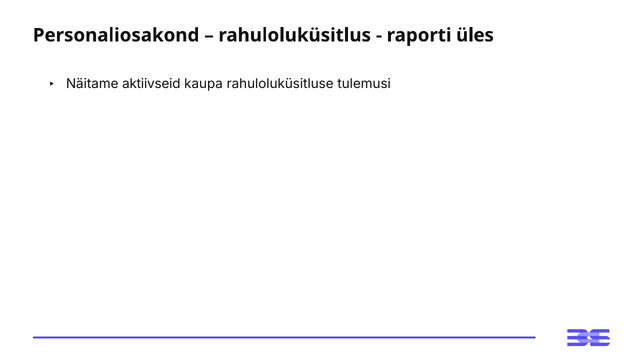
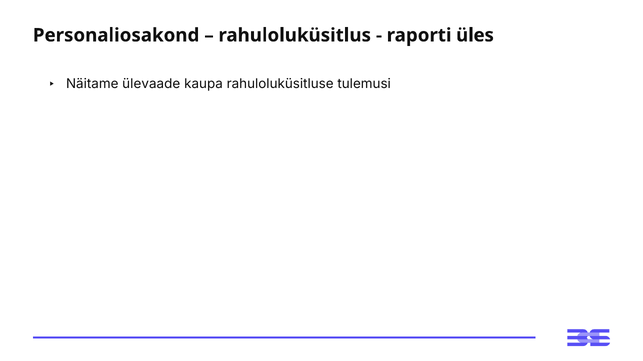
aktiivseid: aktiivseid -> ülevaade
